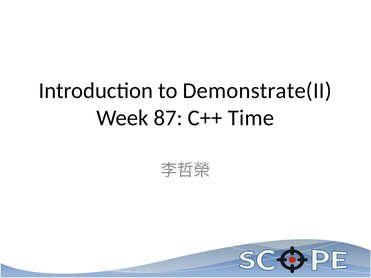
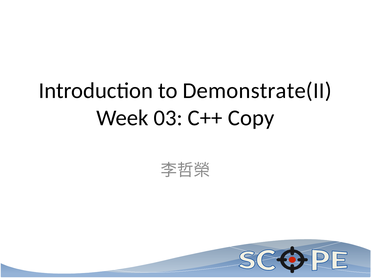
87: 87 -> 03
Time: Time -> Copy
